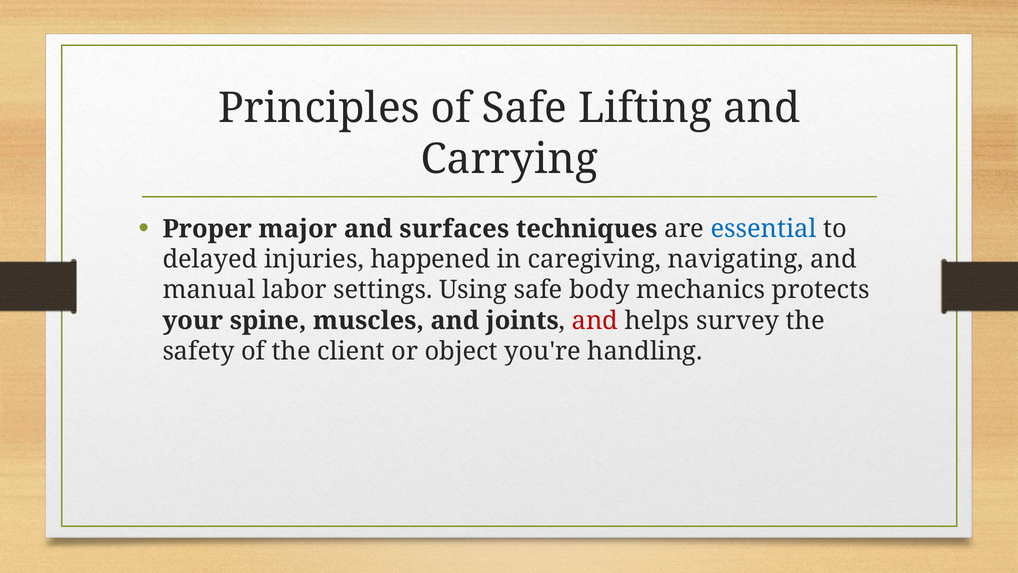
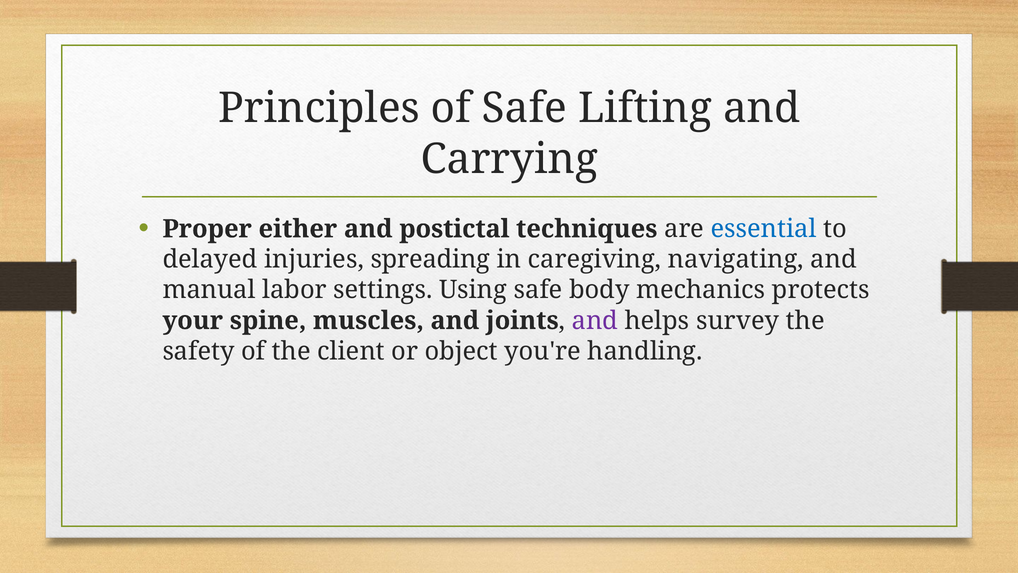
major: major -> either
surfaces: surfaces -> postictal
happened: happened -> spreading
and at (595, 320) colour: red -> purple
